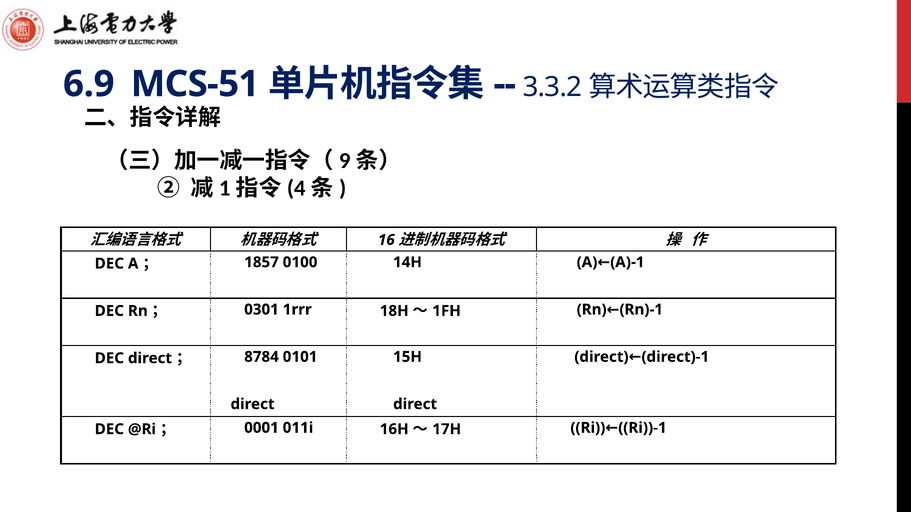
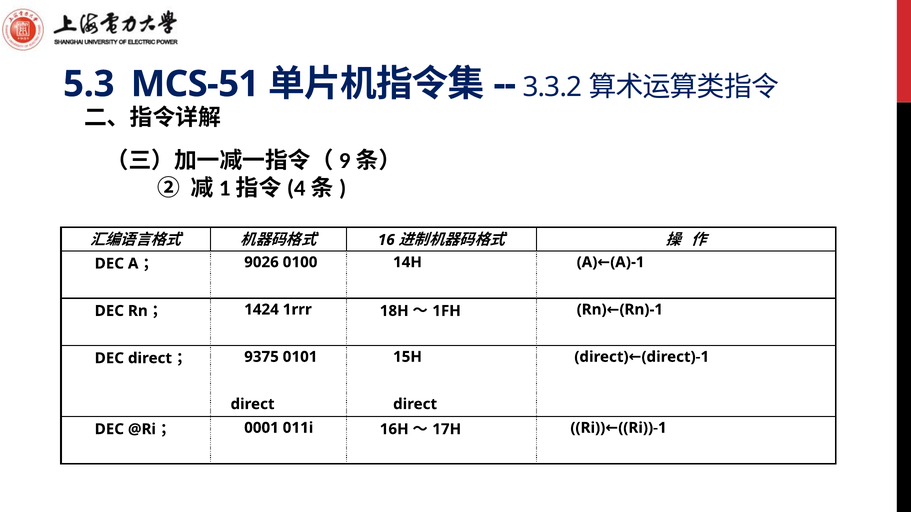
6.9: 6.9 -> 5.3
1857: 1857 -> 9026
0301: 0301 -> 1424
8784: 8784 -> 9375
